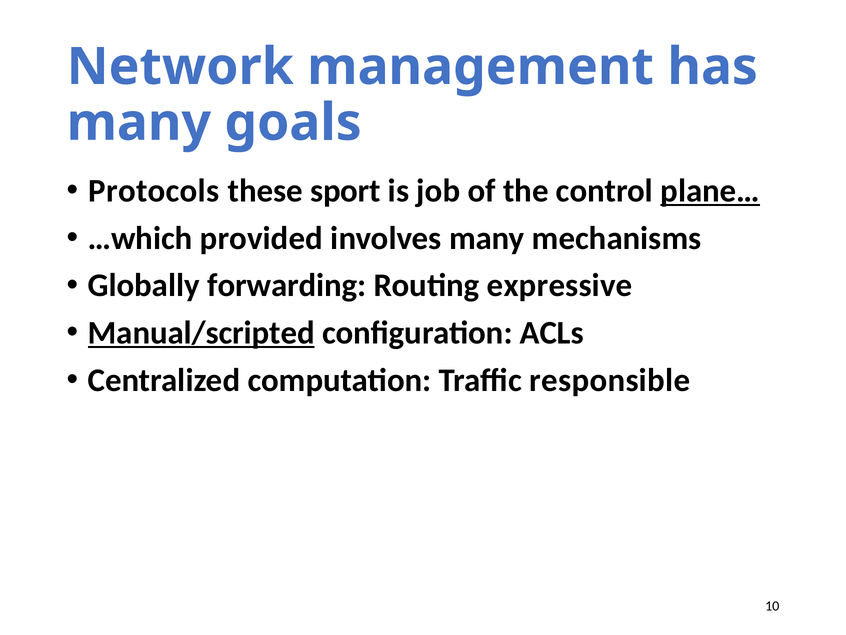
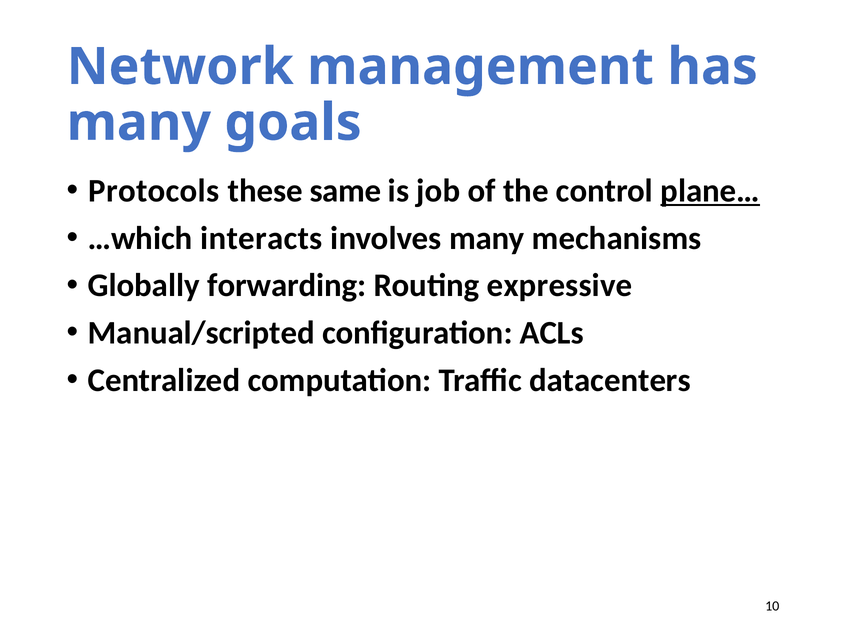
sport: sport -> same
provided: provided -> interacts
Manual/scripted underline: present -> none
responsible: responsible -> datacenters
